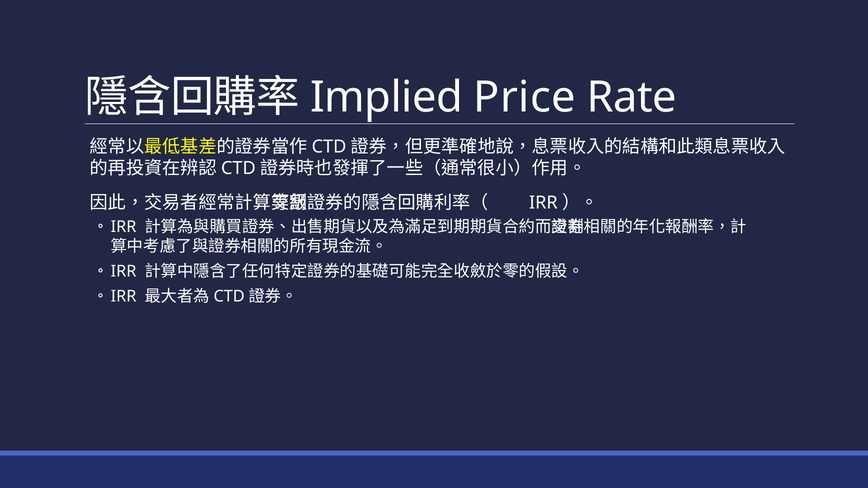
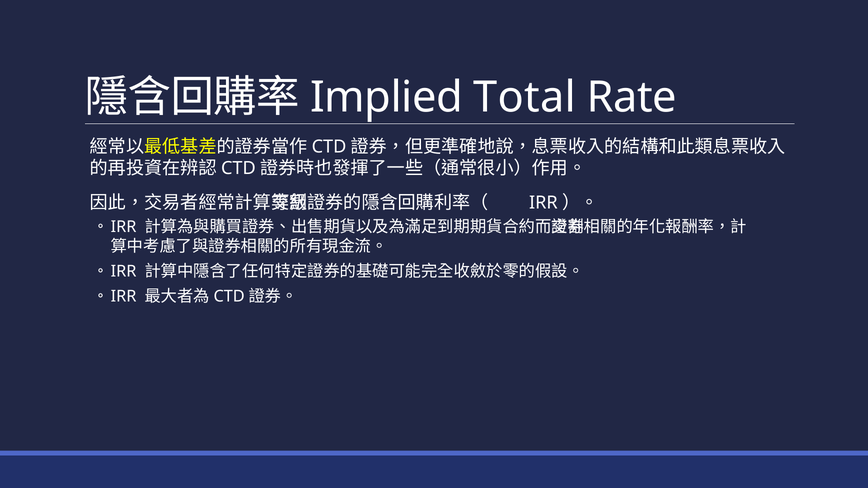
Price: Price -> Total
